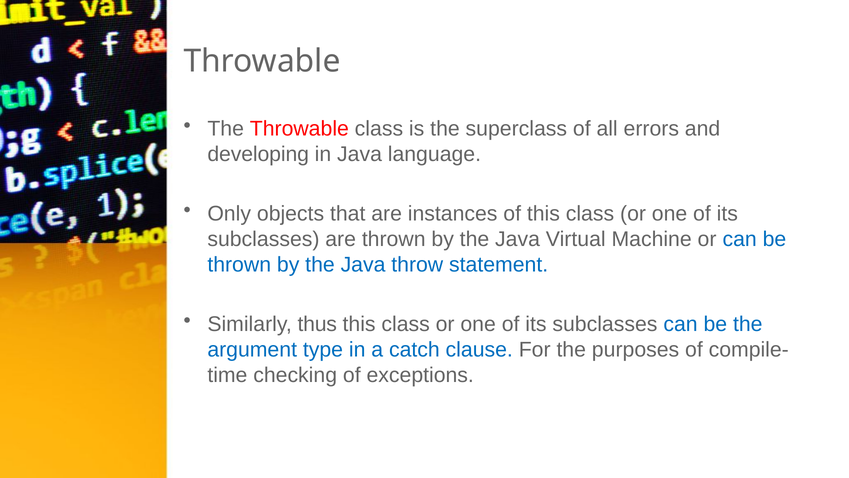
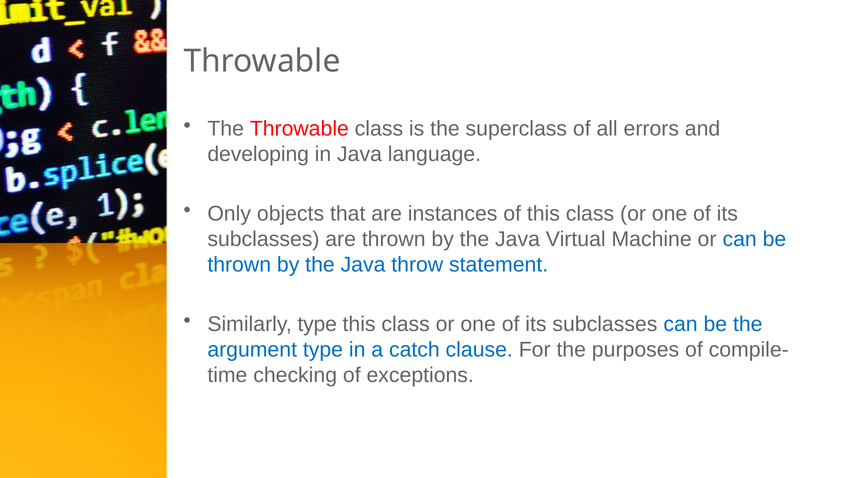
Similarly thus: thus -> type
